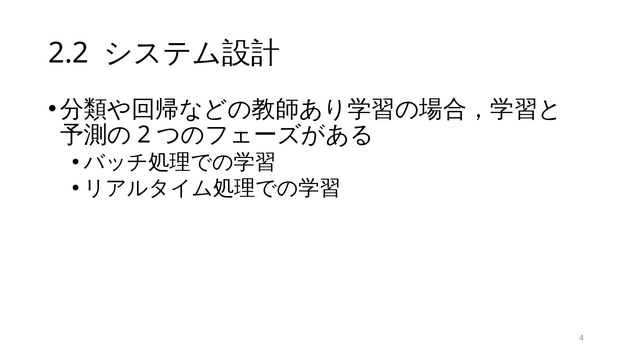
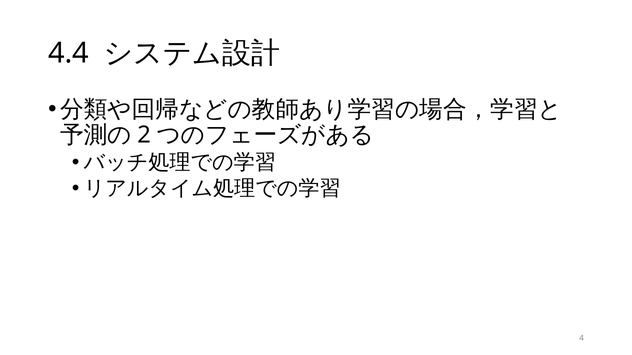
2.2: 2.2 -> 4.4
